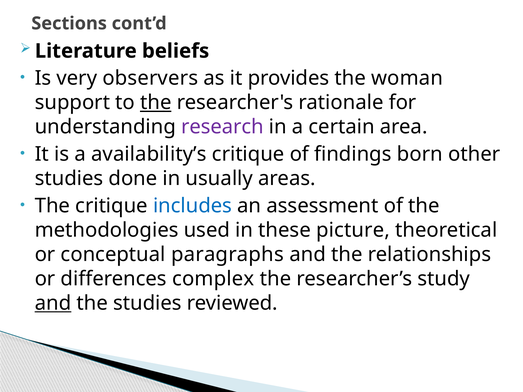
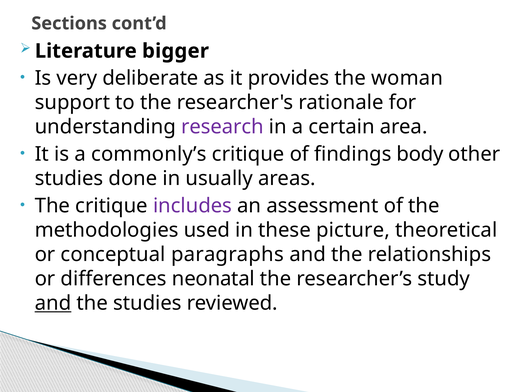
beliefs: beliefs -> bigger
observers: observers -> deliberate
the at (156, 103) underline: present -> none
availability’s: availability’s -> commonly’s
born: born -> body
includes colour: blue -> purple
complex: complex -> neonatal
